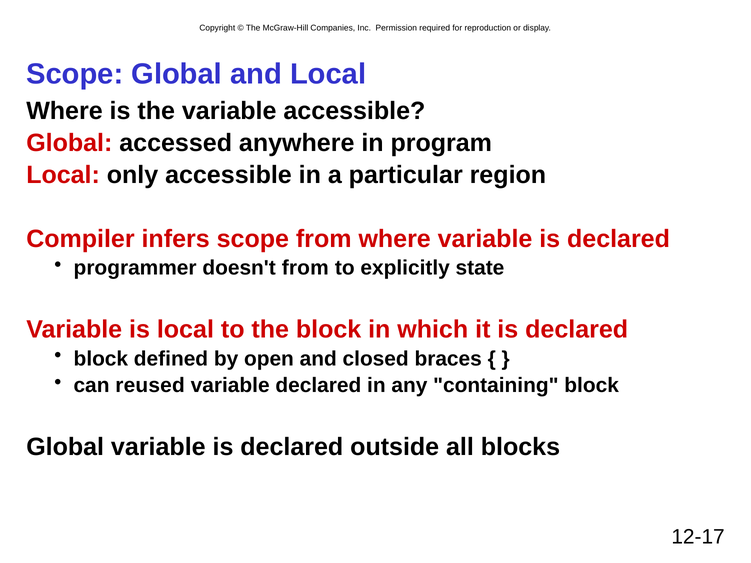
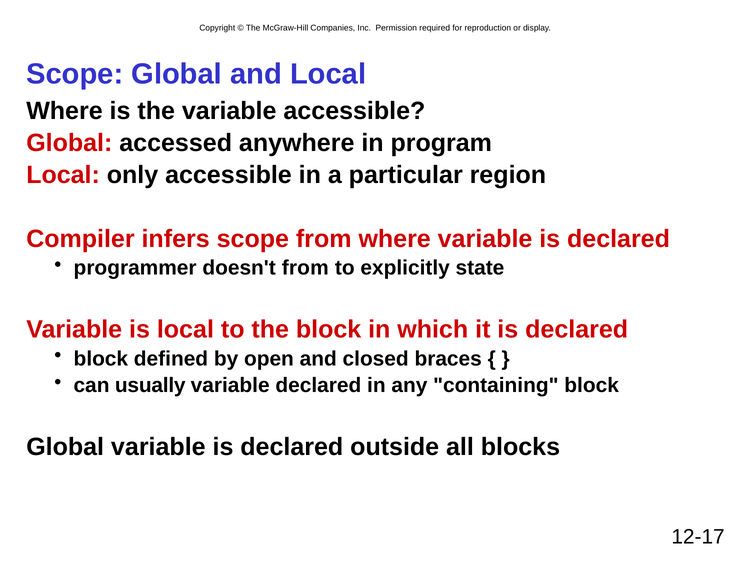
reused: reused -> usually
